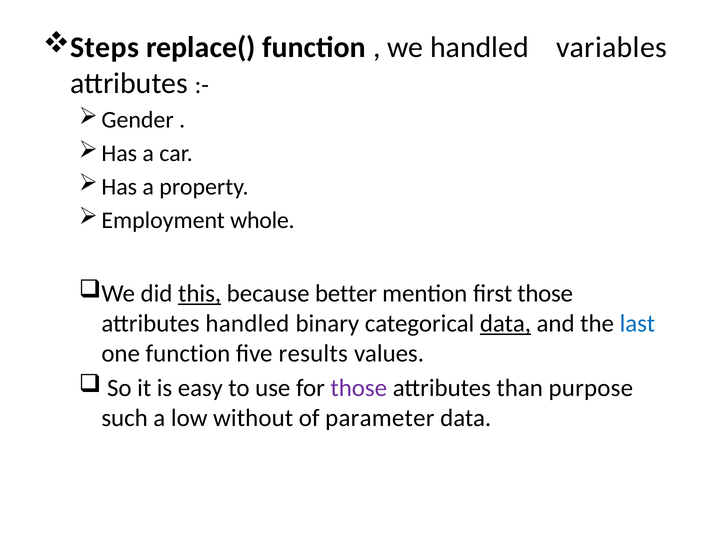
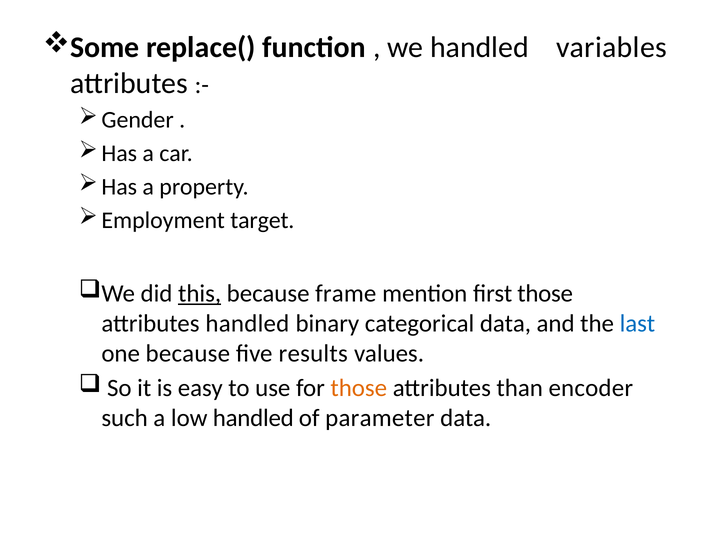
Steps: Steps -> Some
whole: whole -> target
better: better -> frame
data at (505, 324) underline: present -> none
one function: function -> because
those at (359, 389) colour: purple -> orange
purpose: purpose -> encoder
low without: without -> handled
